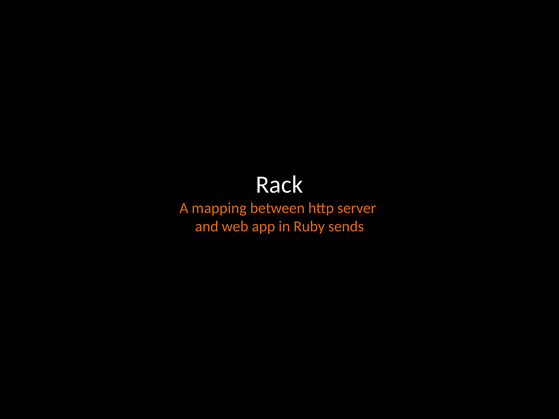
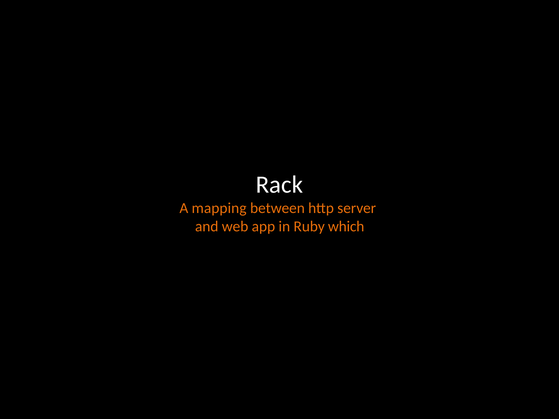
sends: sends -> which
